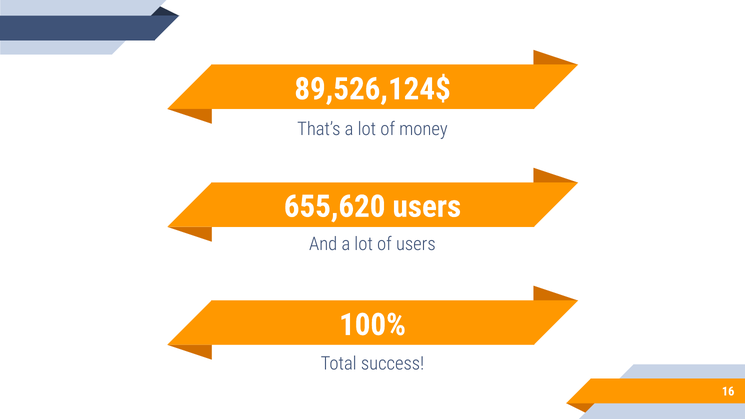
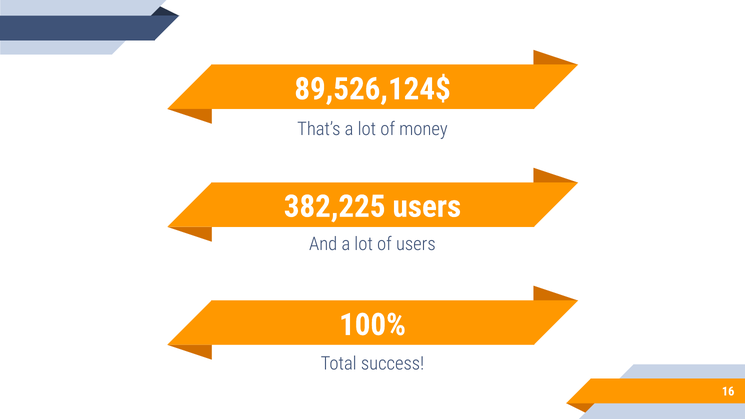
655,620: 655,620 -> 382,225
